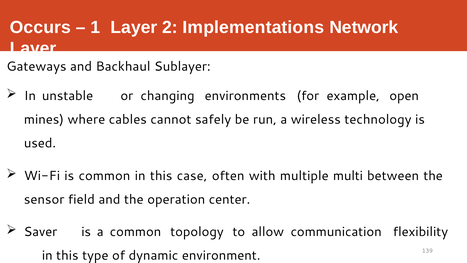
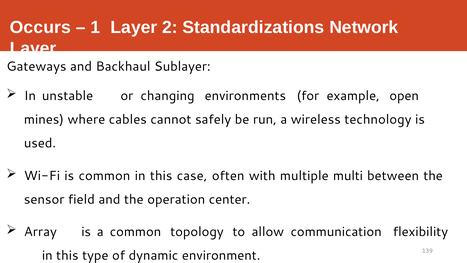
Implementations: Implementations -> Standardizations
Saver: Saver -> Array
